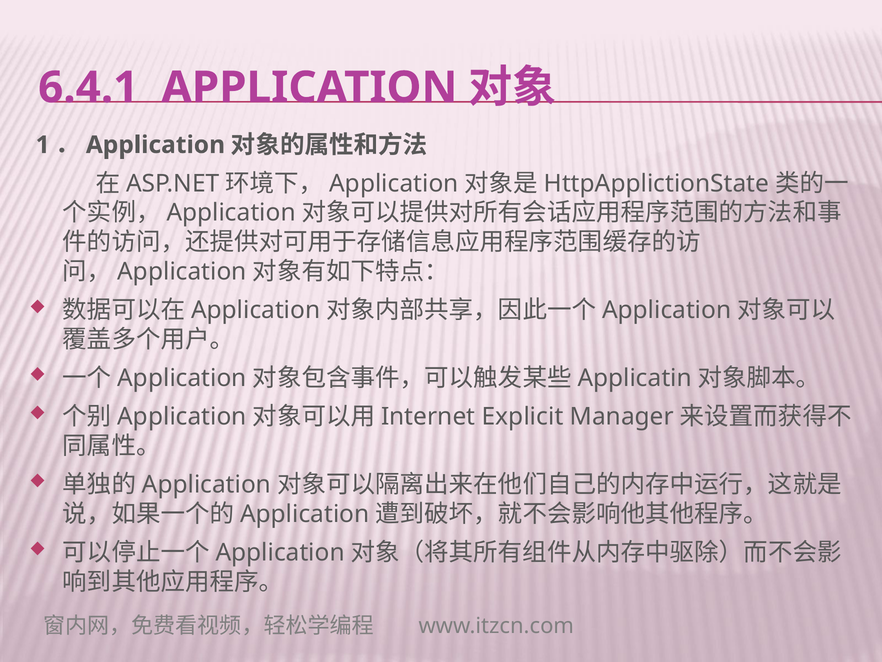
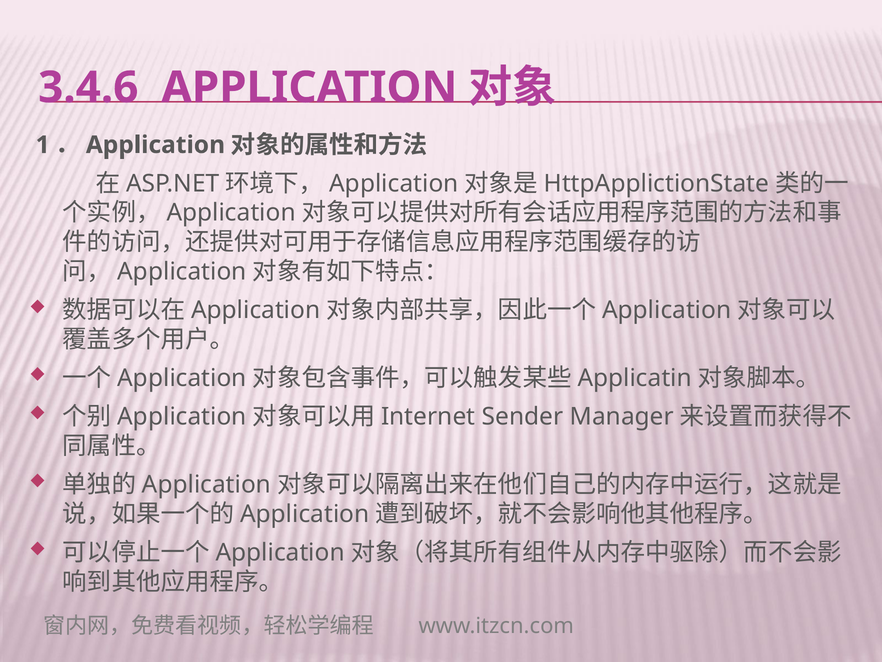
6.4.1: 6.4.1 -> 3.4.6
Explicit: Explicit -> Sender
